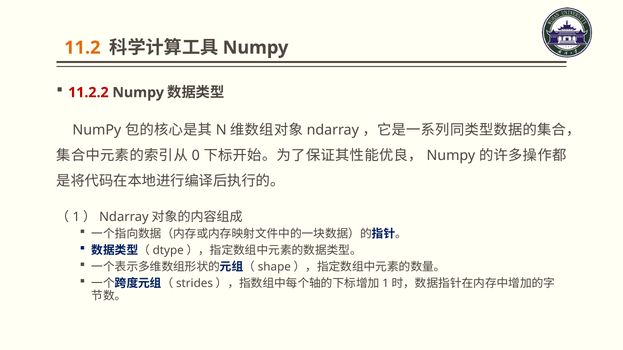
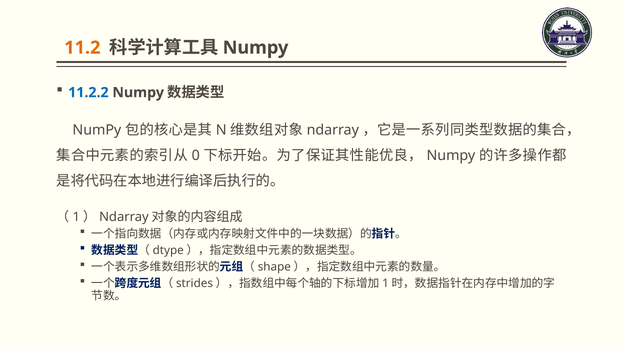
11.2.2 colour: red -> blue
